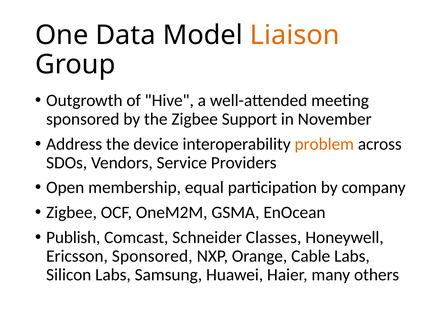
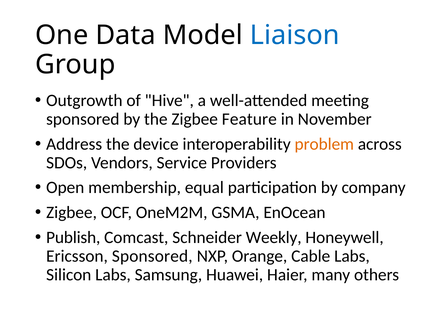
Liaison colour: orange -> blue
Support: Support -> Feature
Classes: Classes -> Weekly
